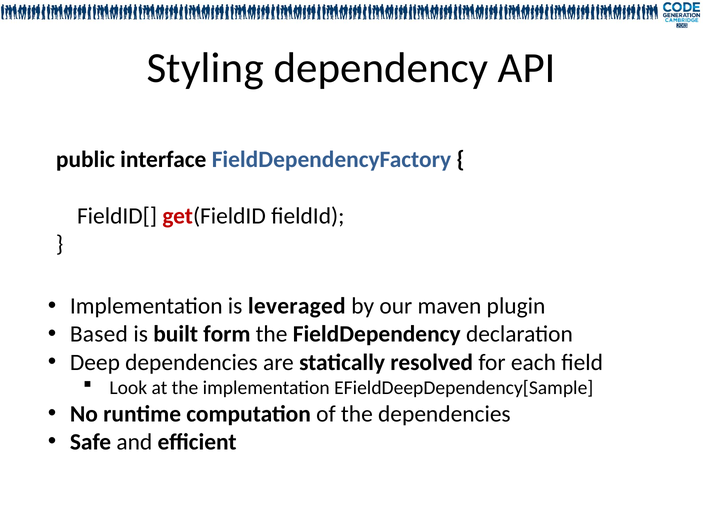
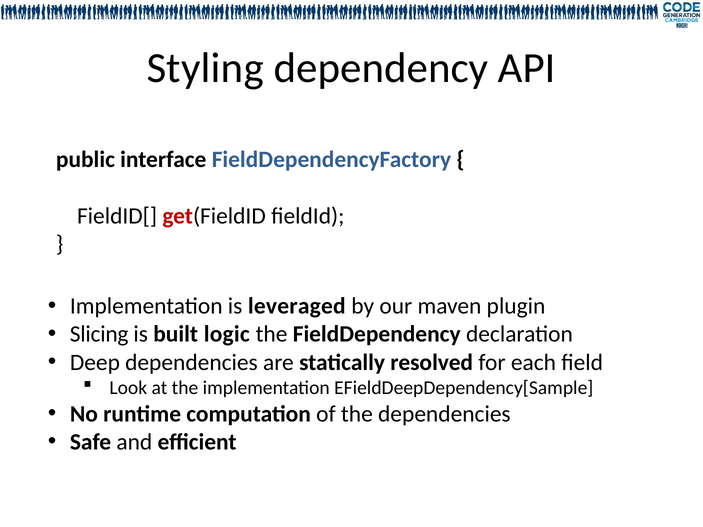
Based: Based -> Slicing
form: form -> logic
